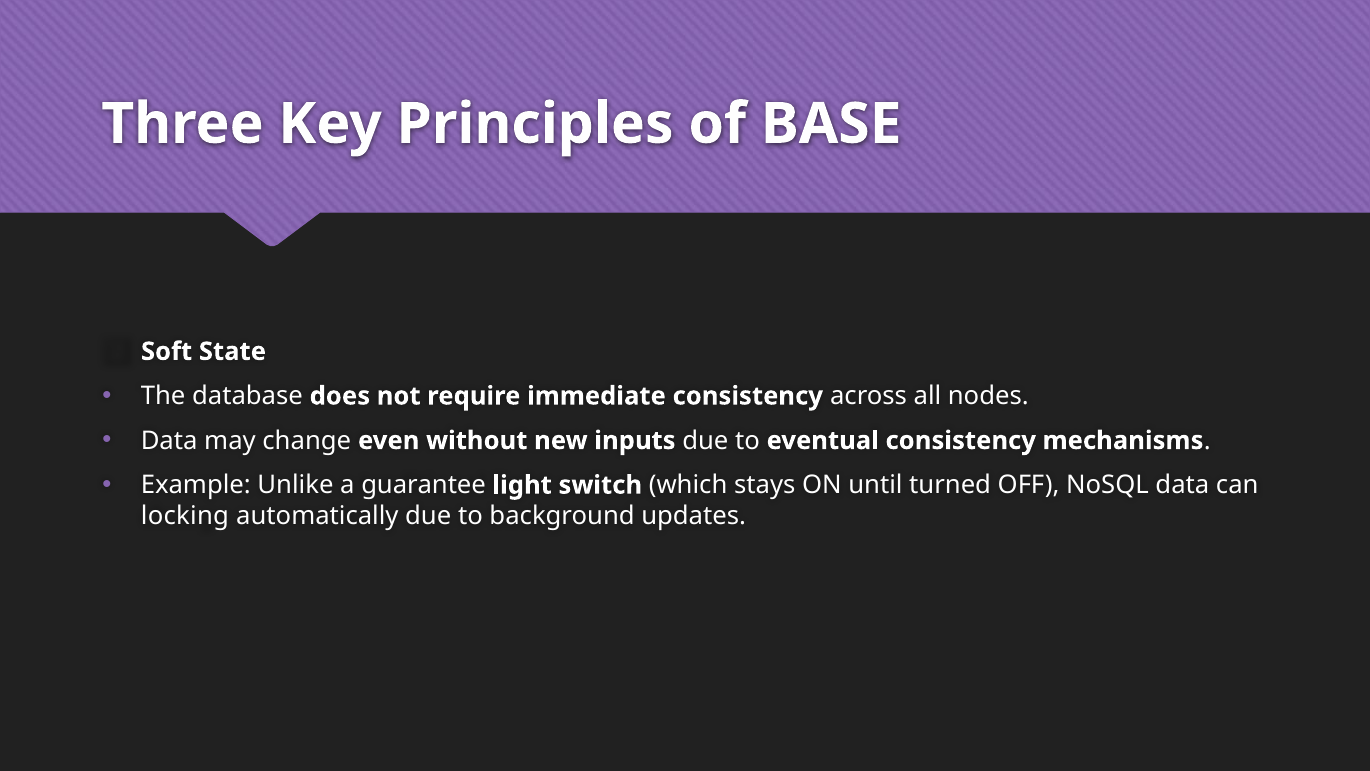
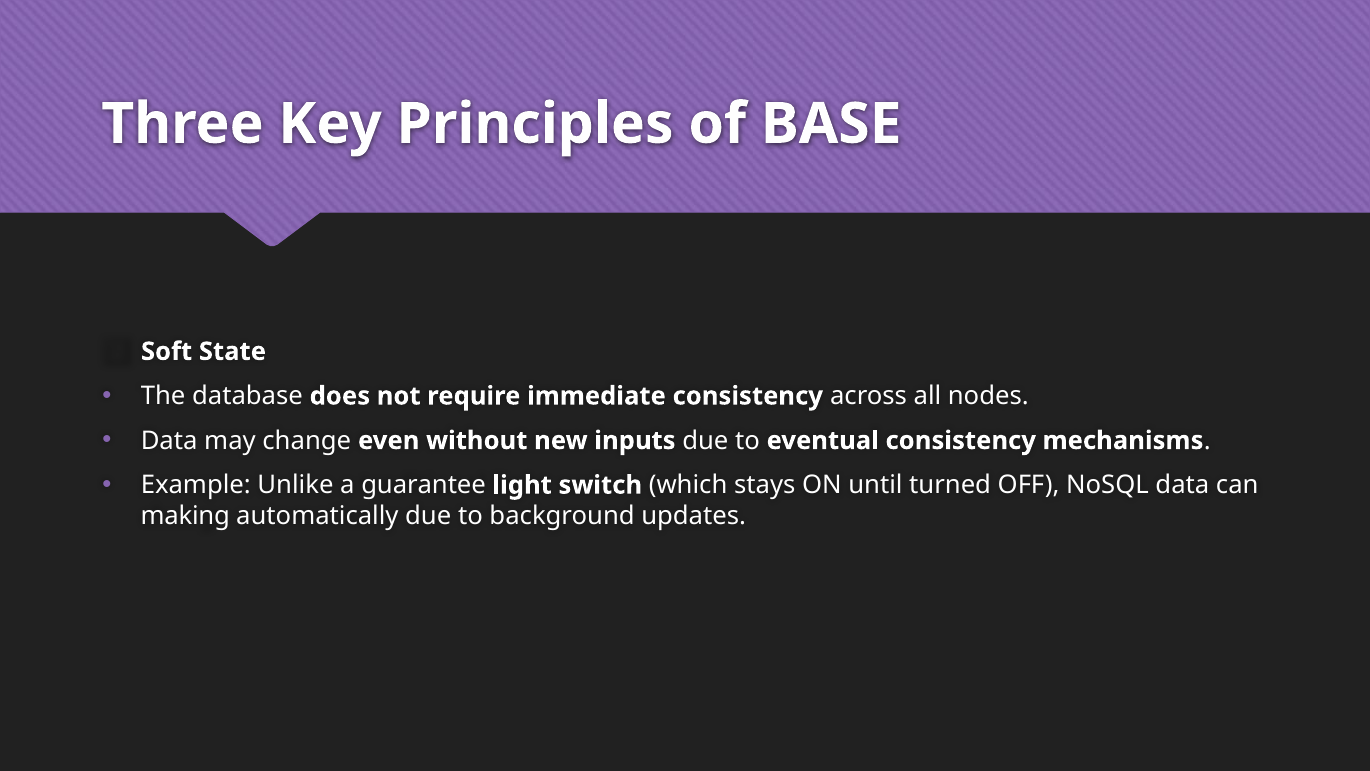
locking: locking -> making
